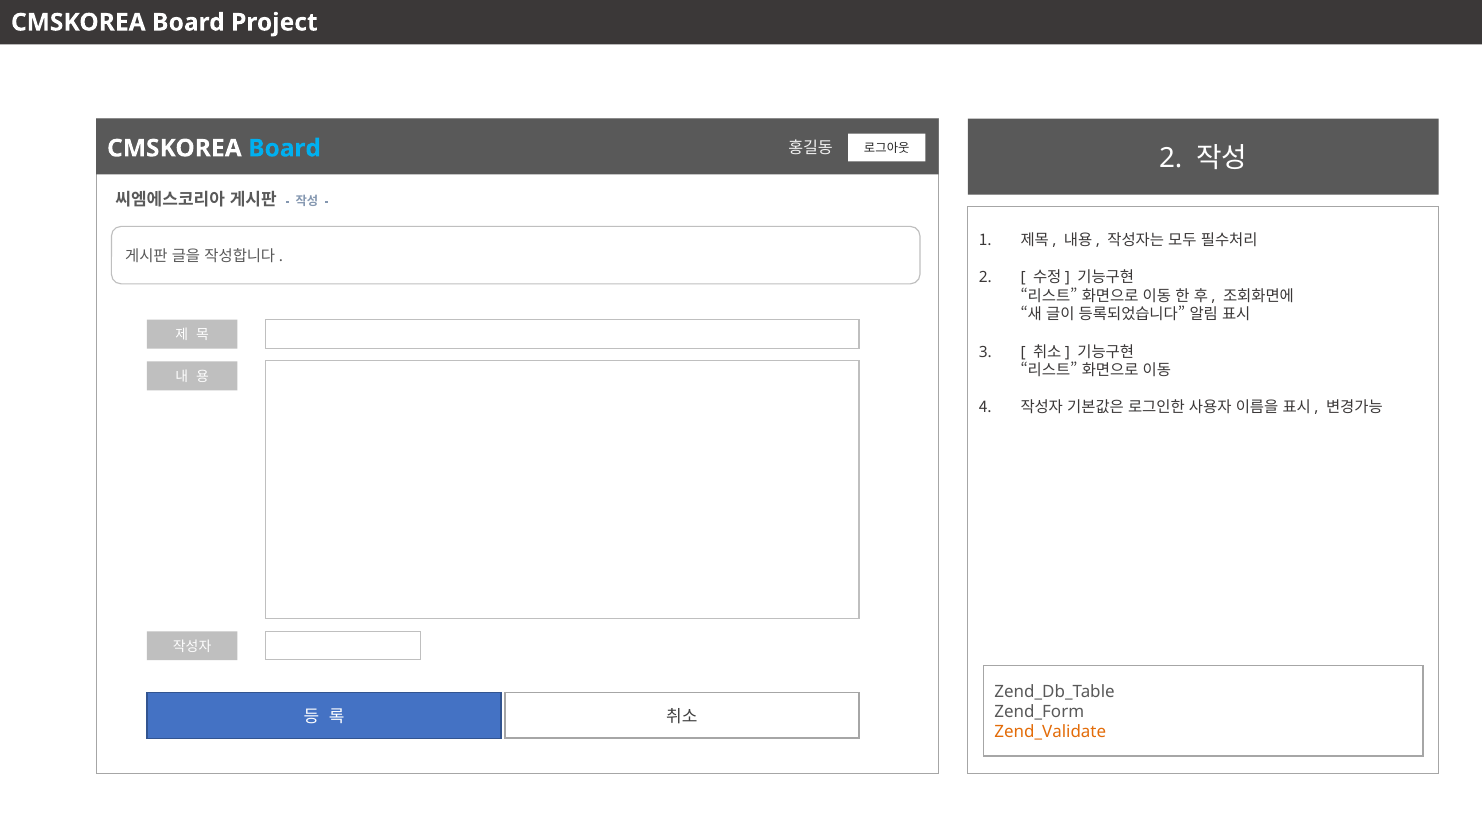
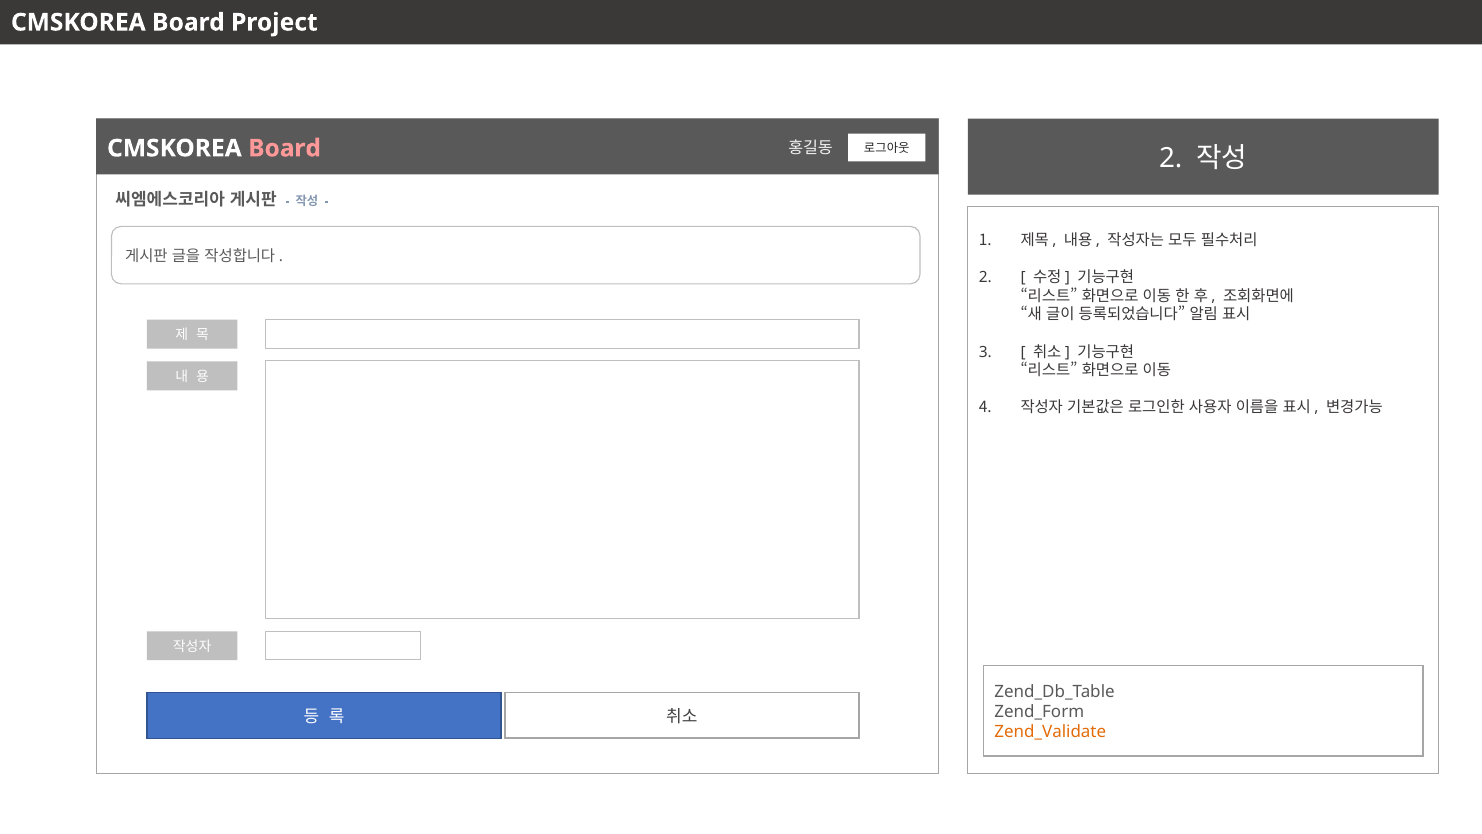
Board at (285, 148) colour: light blue -> pink
